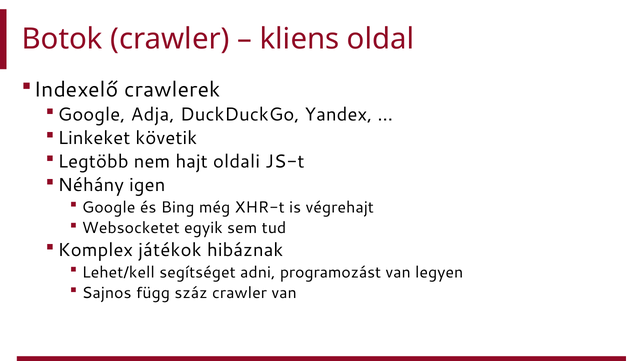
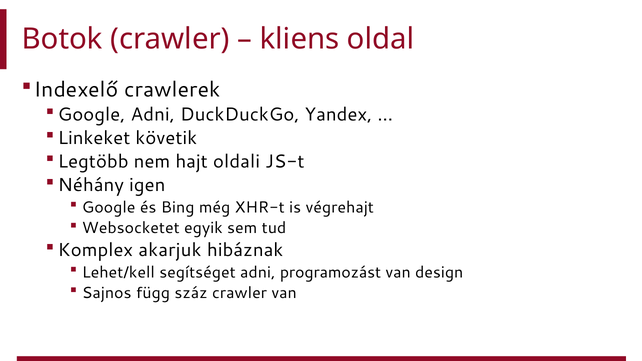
Google Adja: Adja -> Adni
játékok: játékok -> akarjuk
legyen: legyen -> design
